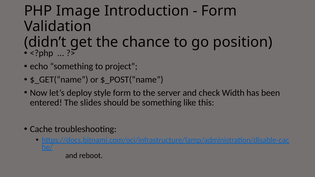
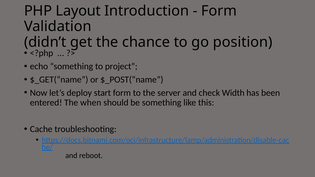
Image: Image -> Layout
style: style -> start
slides: slides -> when
